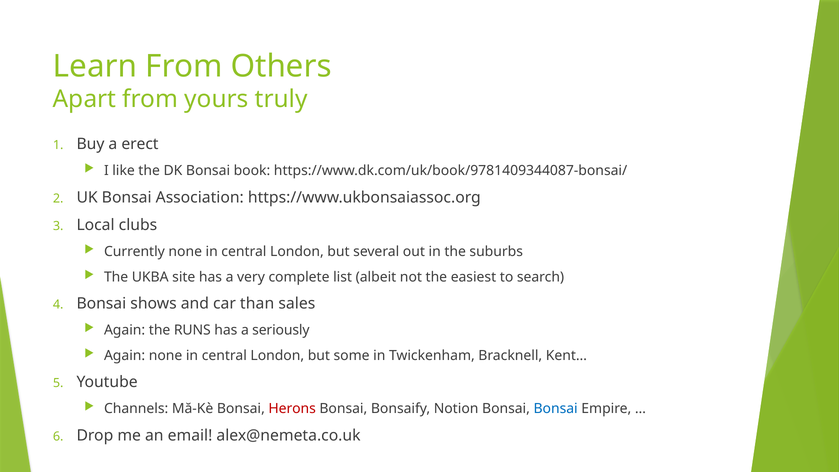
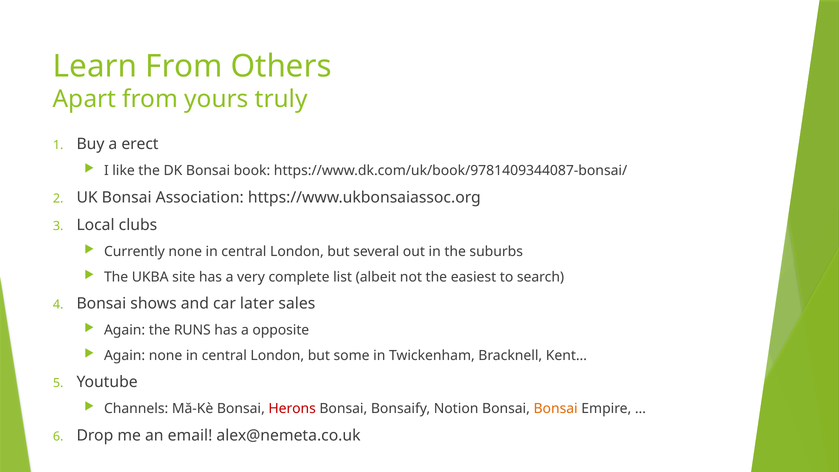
than: than -> later
seriously: seriously -> opposite
Bonsai at (556, 409) colour: blue -> orange
